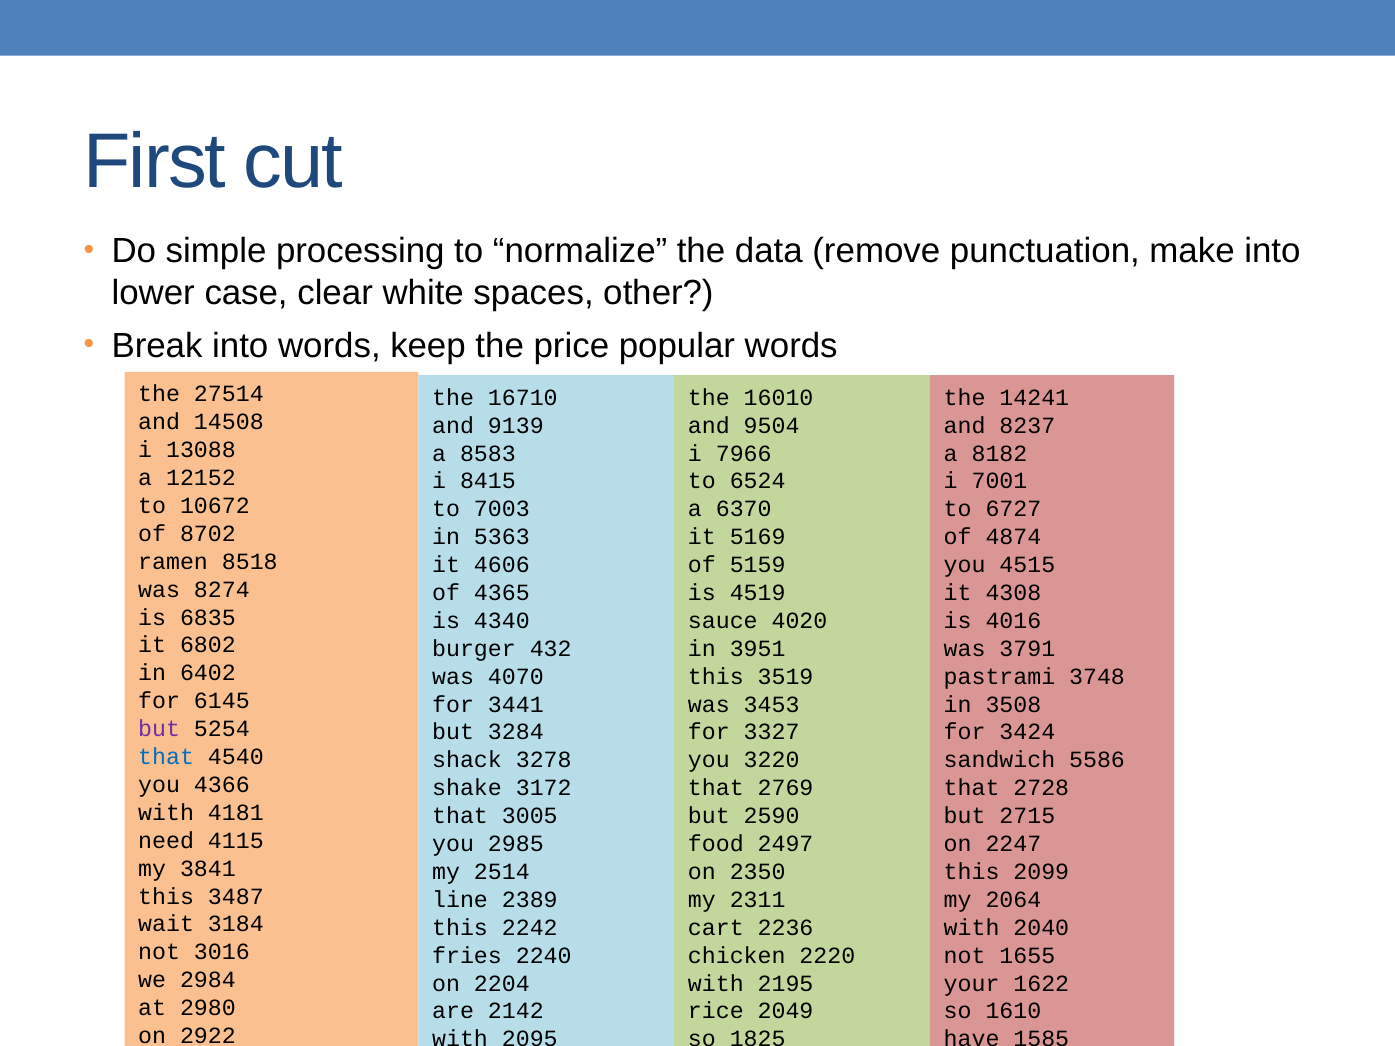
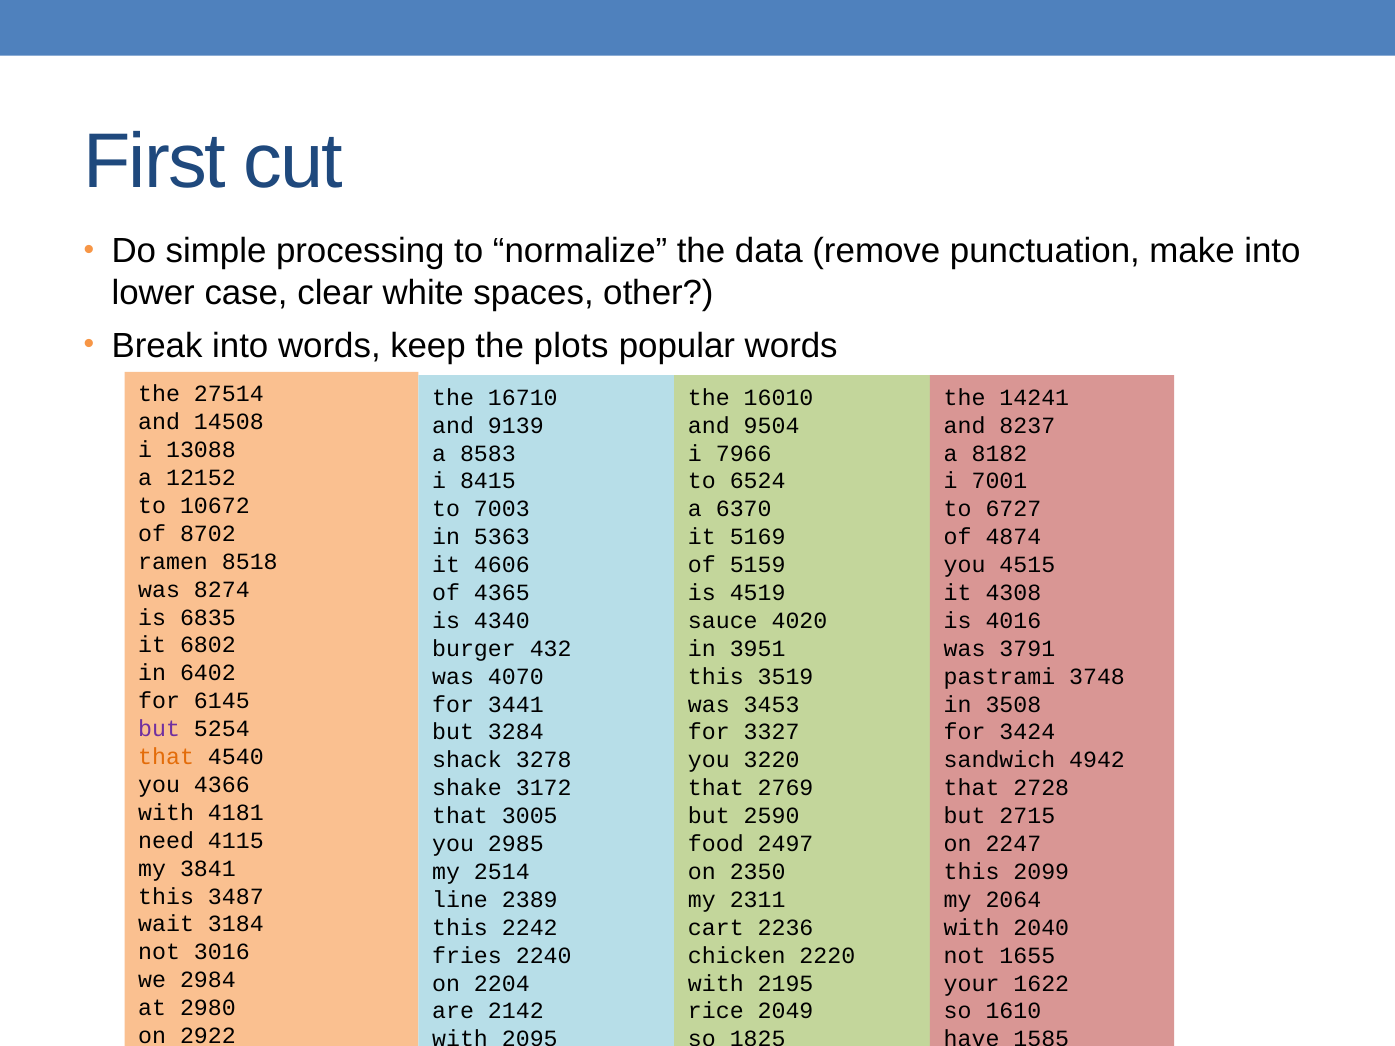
price: price -> plots
that at (166, 757) colour: blue -> orange
5586: 5586 -> 4942
